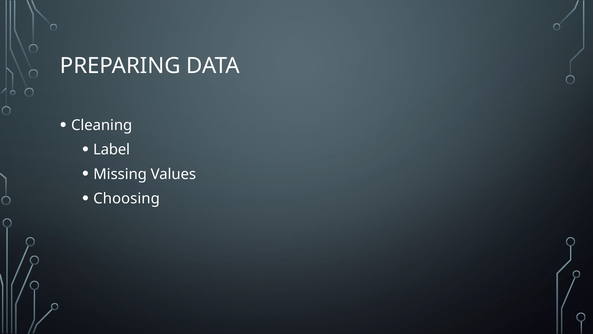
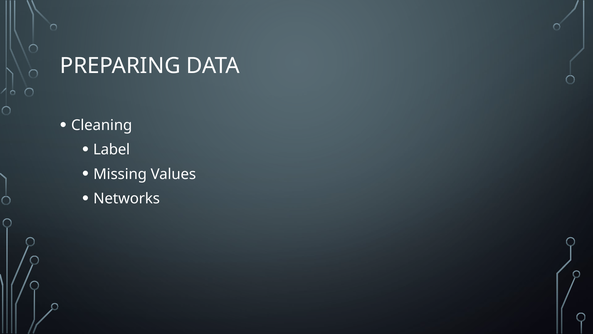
Choosing: Choosing -> Networks
